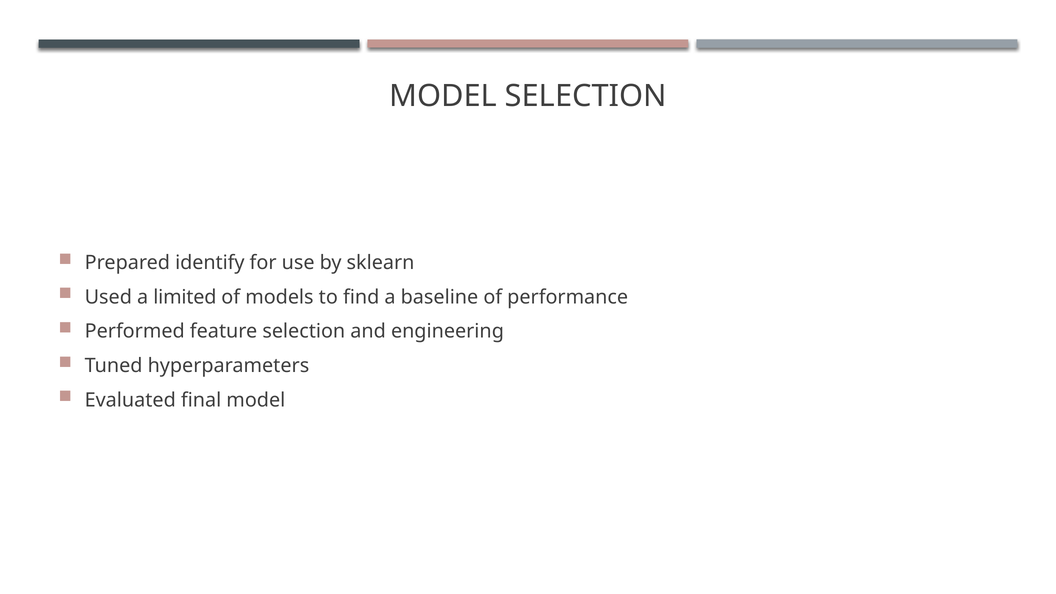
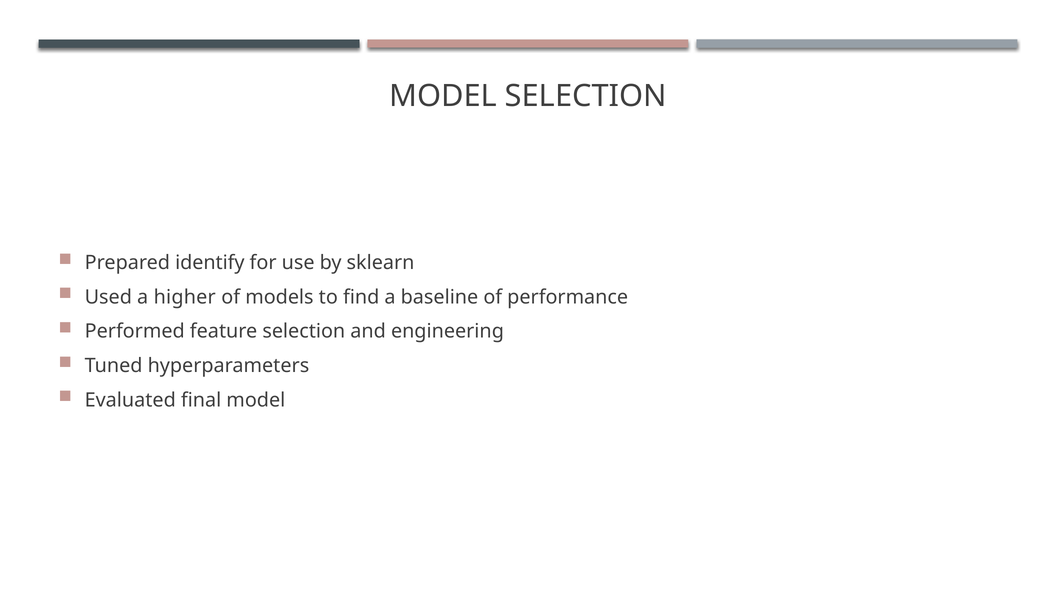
limited: limited -> higher
